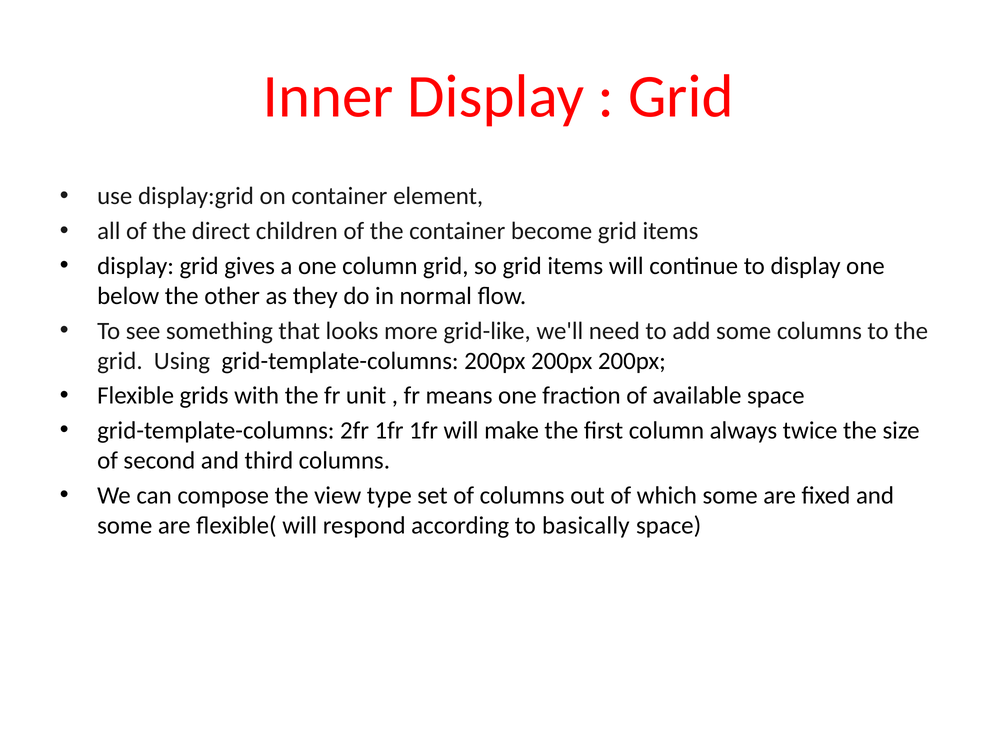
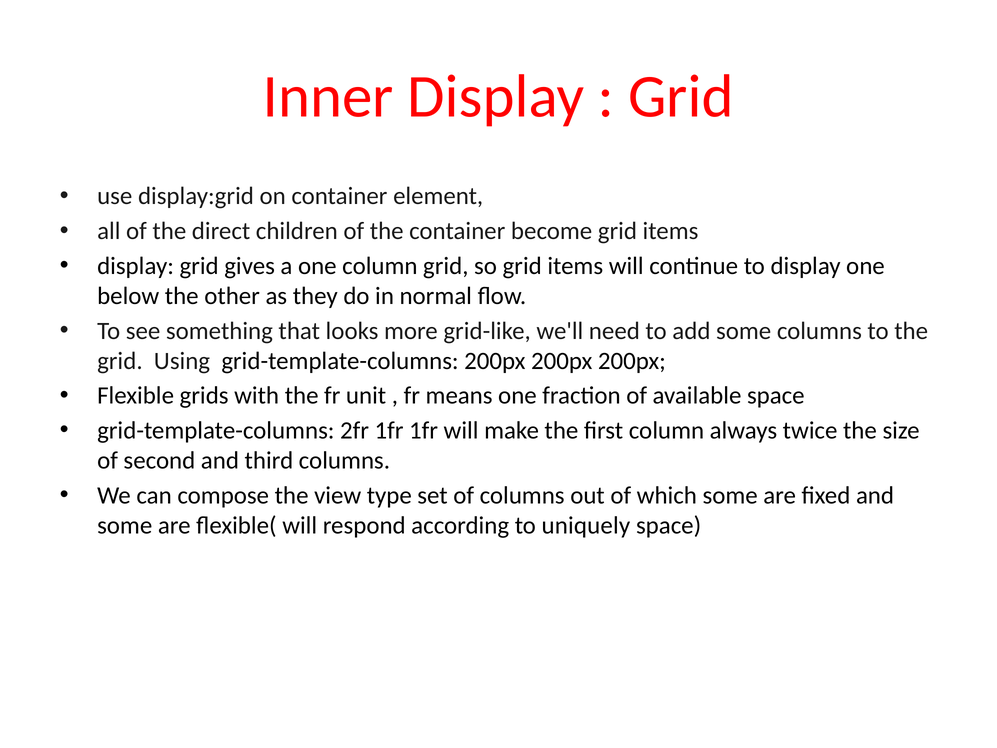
basically: basically -> uniquely
